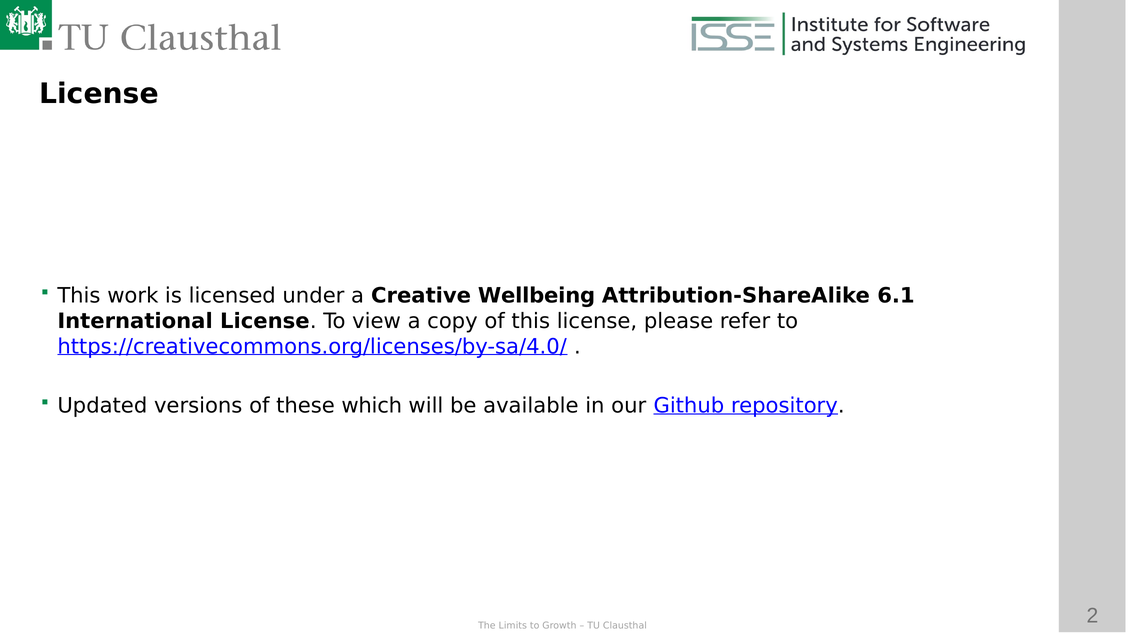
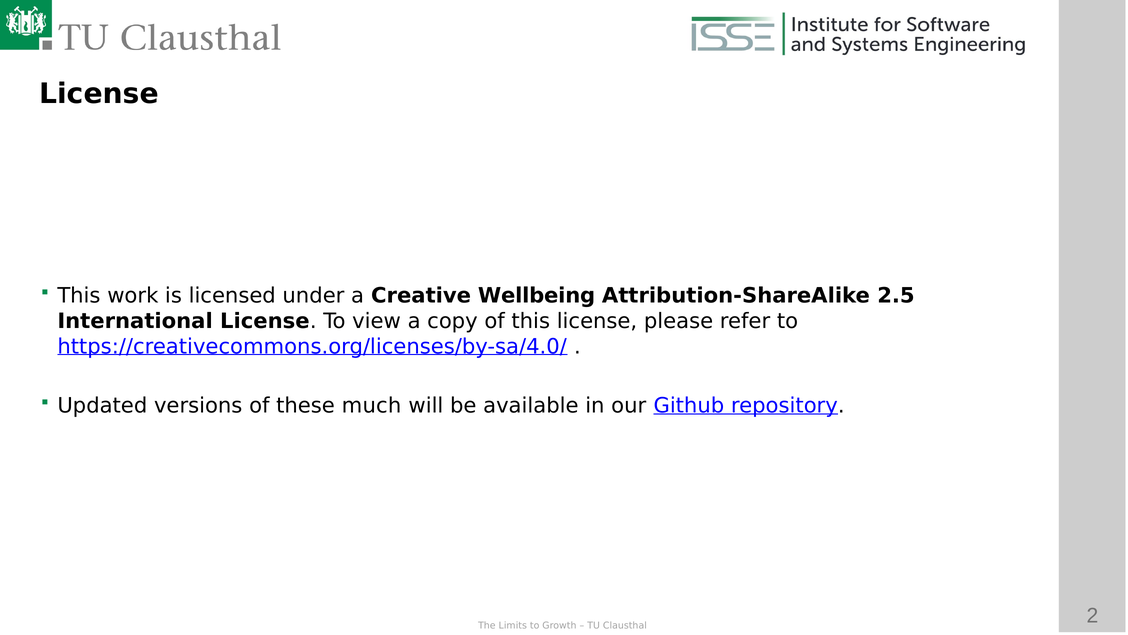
6.1: 6.1 -> 2.5
which: which -> much
